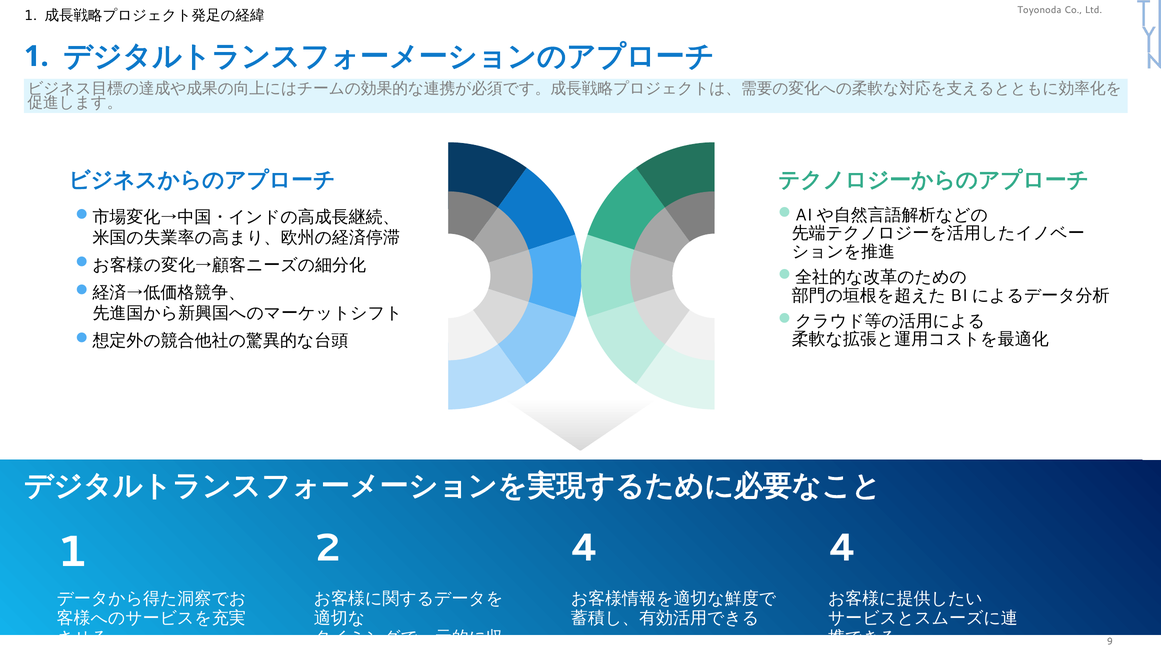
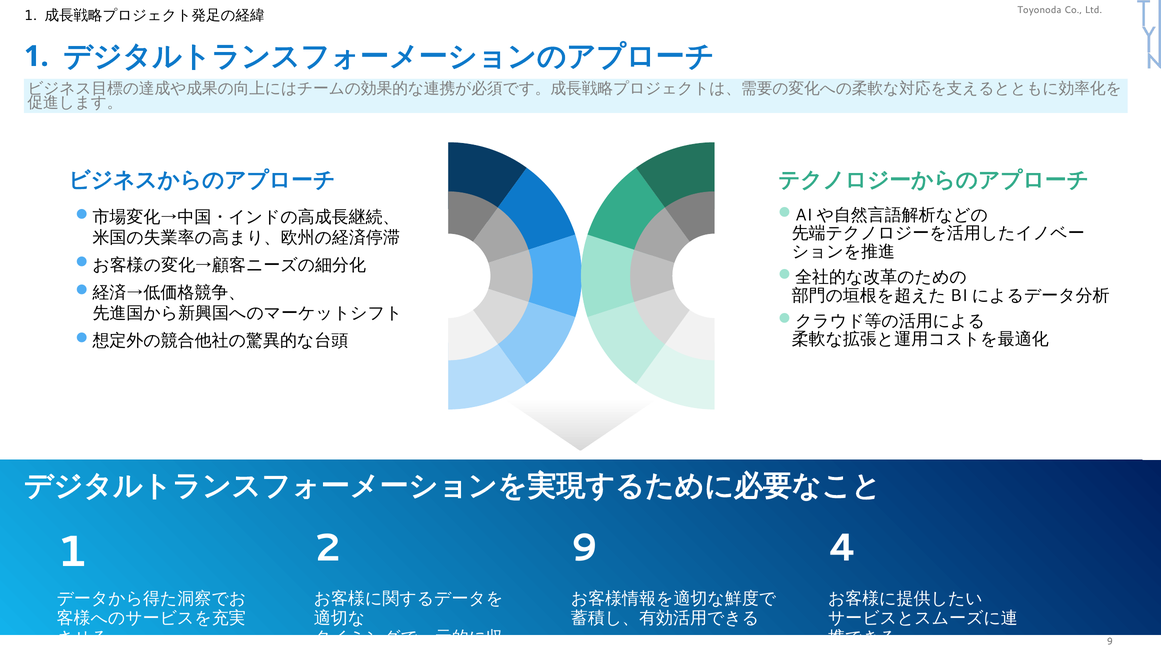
2 4: 4 -> 9
